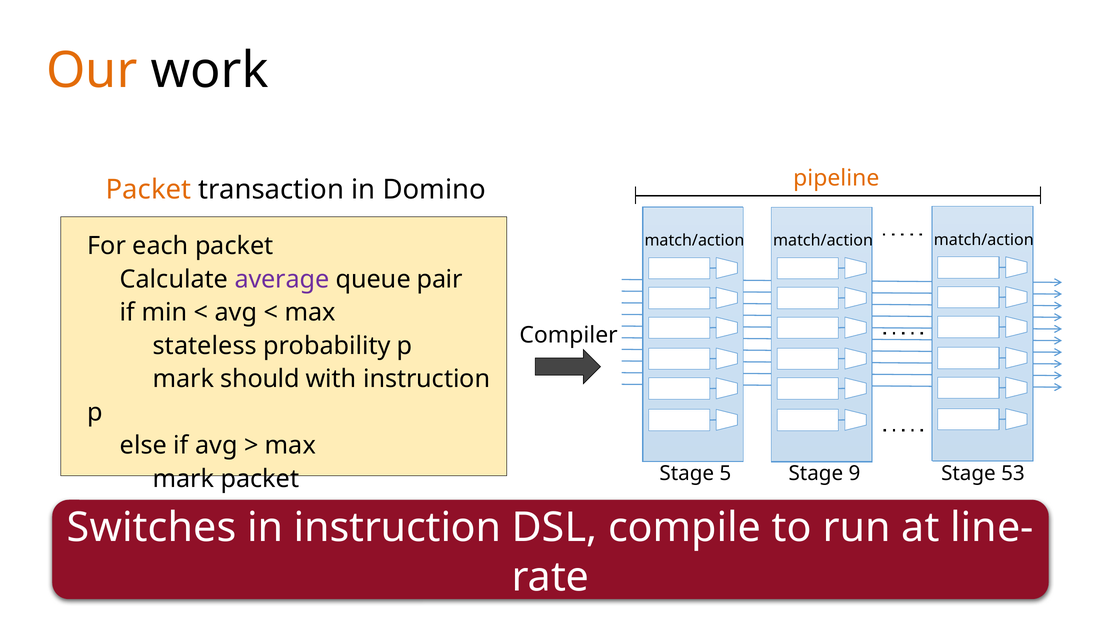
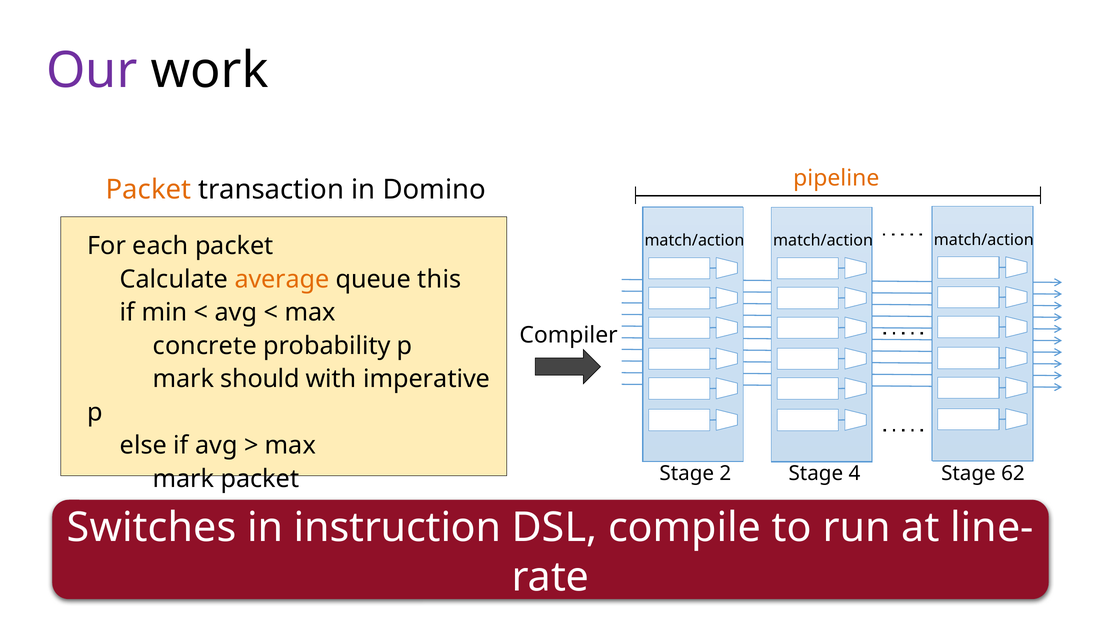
Our colour: orange -> purple
average colour: purple -> orange
pair: pair -> this
stateless: stateless -> concrete
with instruction: instruction -> imperative
5: 5 -> 2
9: 9 -> 4
53: 53 -> 62
